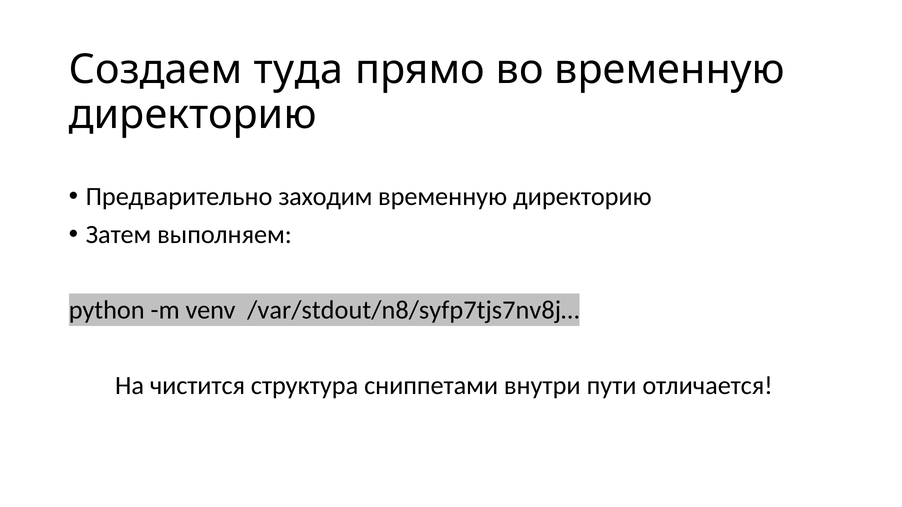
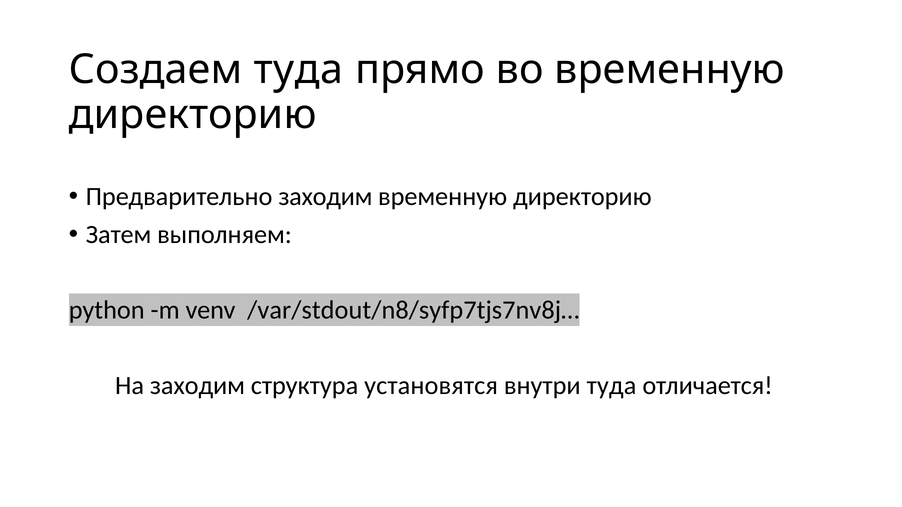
На чистится: чистится -> заходим
сниппетами: сниппетами -> установятся
внутри пути: пути -> туда
